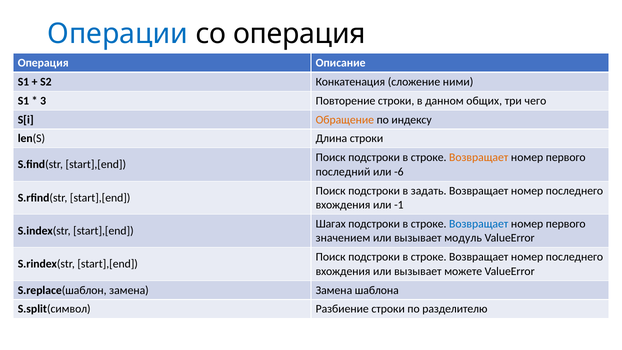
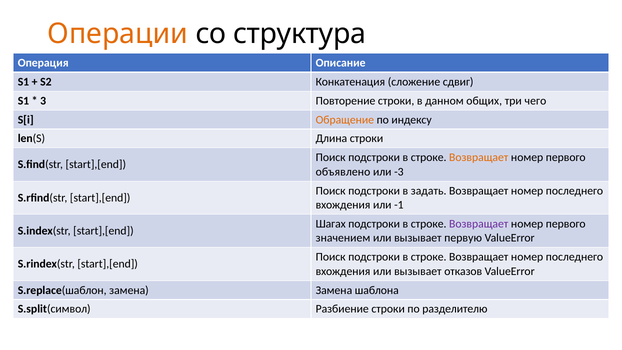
Операции colour: blue -> orange
со операция: операция -> структура
ними: ними -> сдвиг
последний: последний -> объявлено
-6: -6 -> -3
Возвращает at (479, 224) colour: blue -> purple
модуль: модуль -> первую
можете: можете -> отказов
